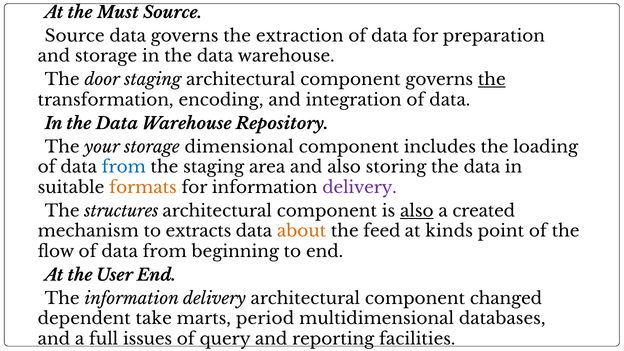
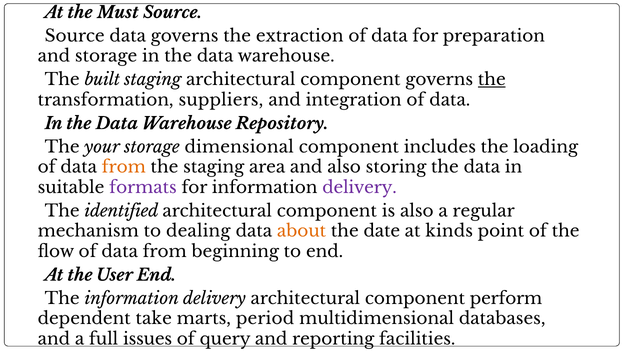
door: door -> built
encoding: encoding -> suppliers
from at (124, 167) colour: blue -> orange
formats colour: orange -> purple
structures: structures -> identified
also at (417, 211) underline: present -> none
created: created -> regular
extracts: extracts -> dealing
feed: feed -> date
changed: changed -> perform
